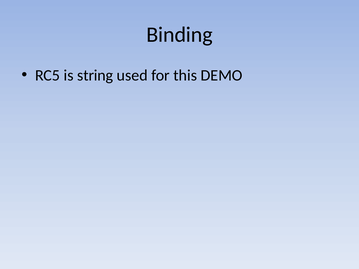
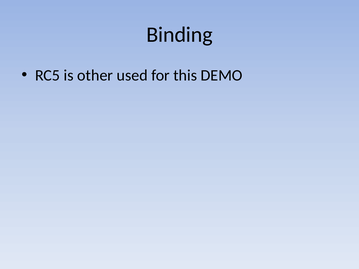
string: string -> other
